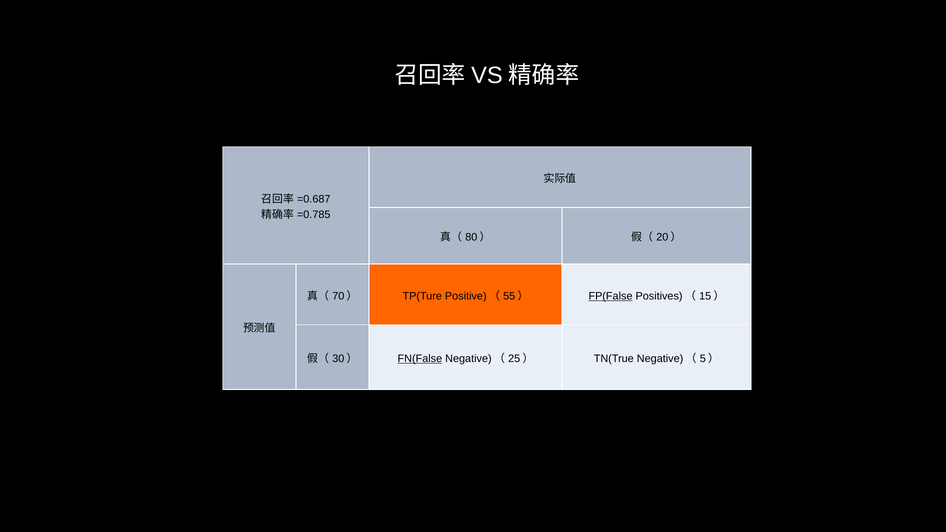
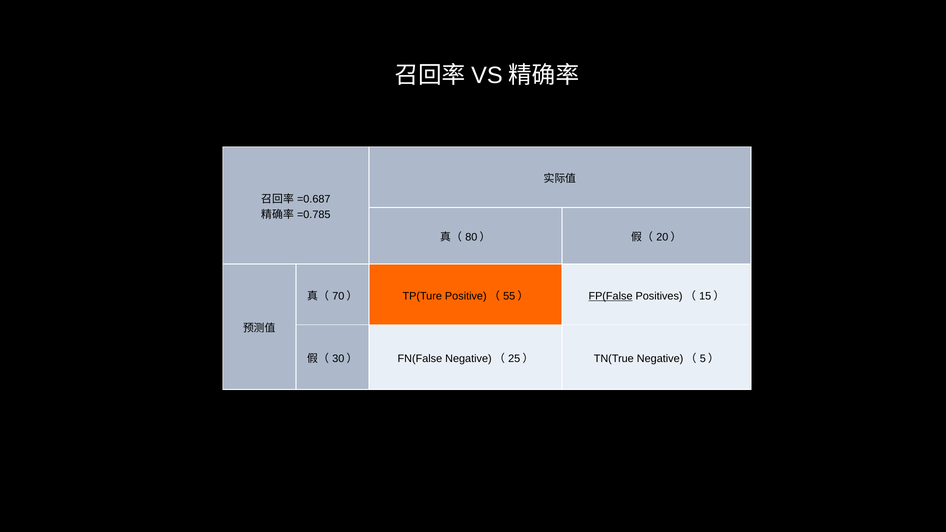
FN(False underline: present -> none
